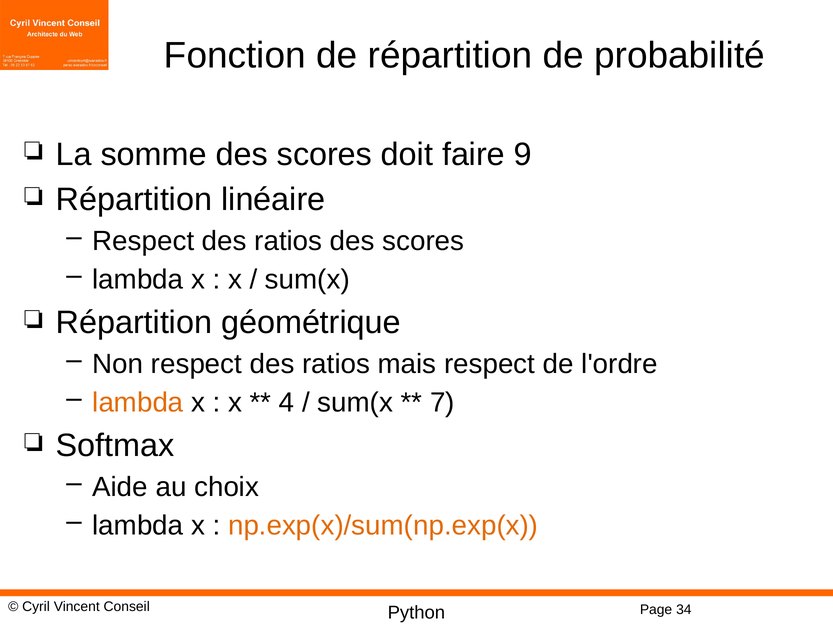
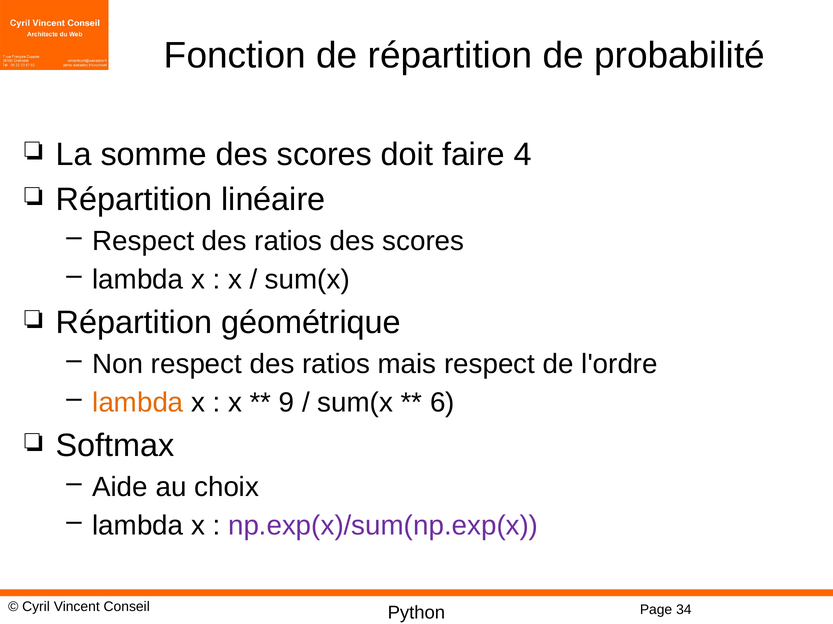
9: 9 -> 4
4: 4 -> 9
7: 7 -> 6
np.exp(x)/sum(np.exp(x colour: orange -> purple
